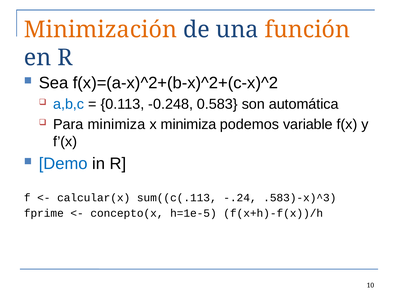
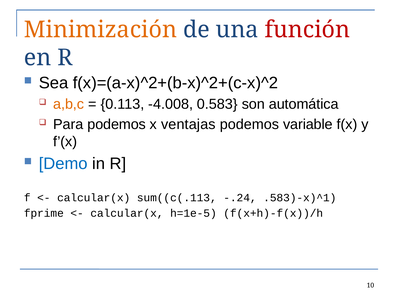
función colour: orange -> red
a,b,c colour: blue -> orange
-0.248: -0.248 -> -4.008
Para minimiza: minimiza -> podemos
x minimiza: minimiza -> ventajas
.583)-x)^3: .583)-x)^3 -> .583)-x)^1
concepto(x at (127, 213): concepto(x -> calcular(x
